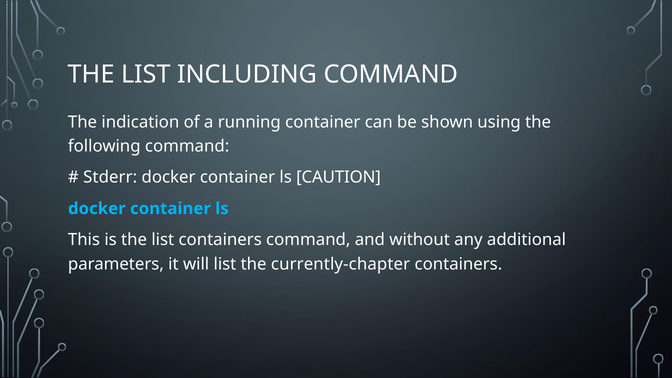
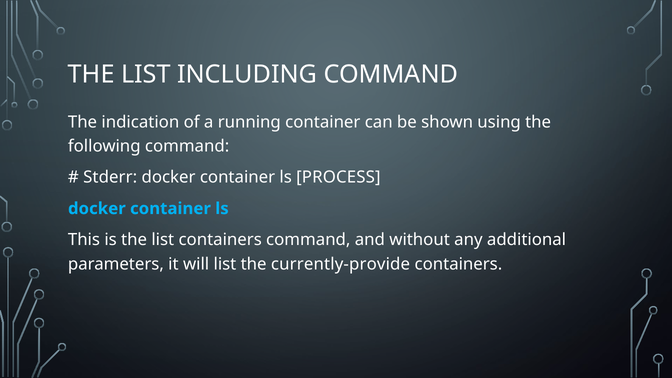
CAUTION: CAUTION -> PROCESS
currently-chapter: currently-chapter -> currently-provide
